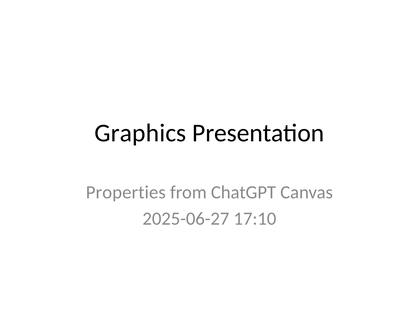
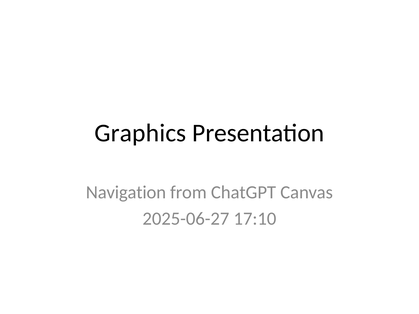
Properties: Properties -> Navigation
